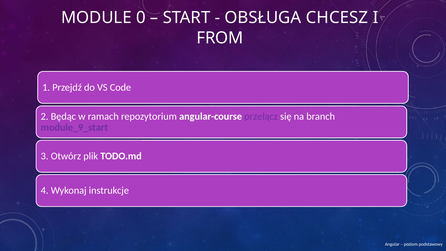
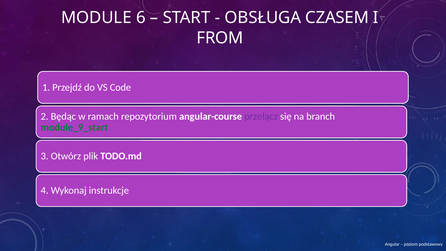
0: 0 -> 6
CHCESZ: CHCESZ -> CZASEM
module_9_start colour: purple -> green
